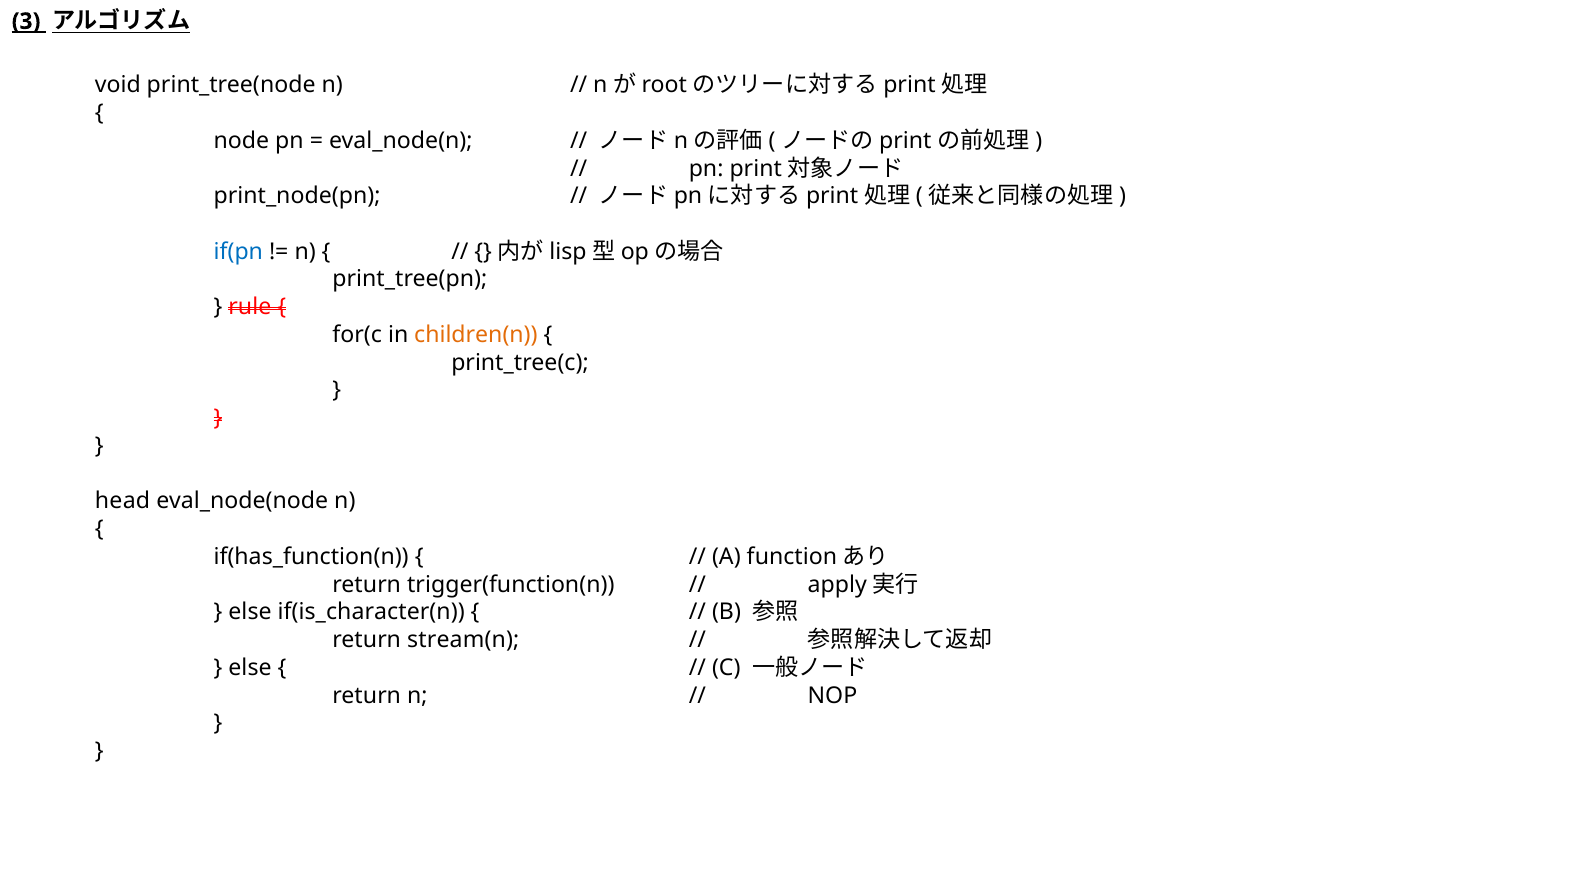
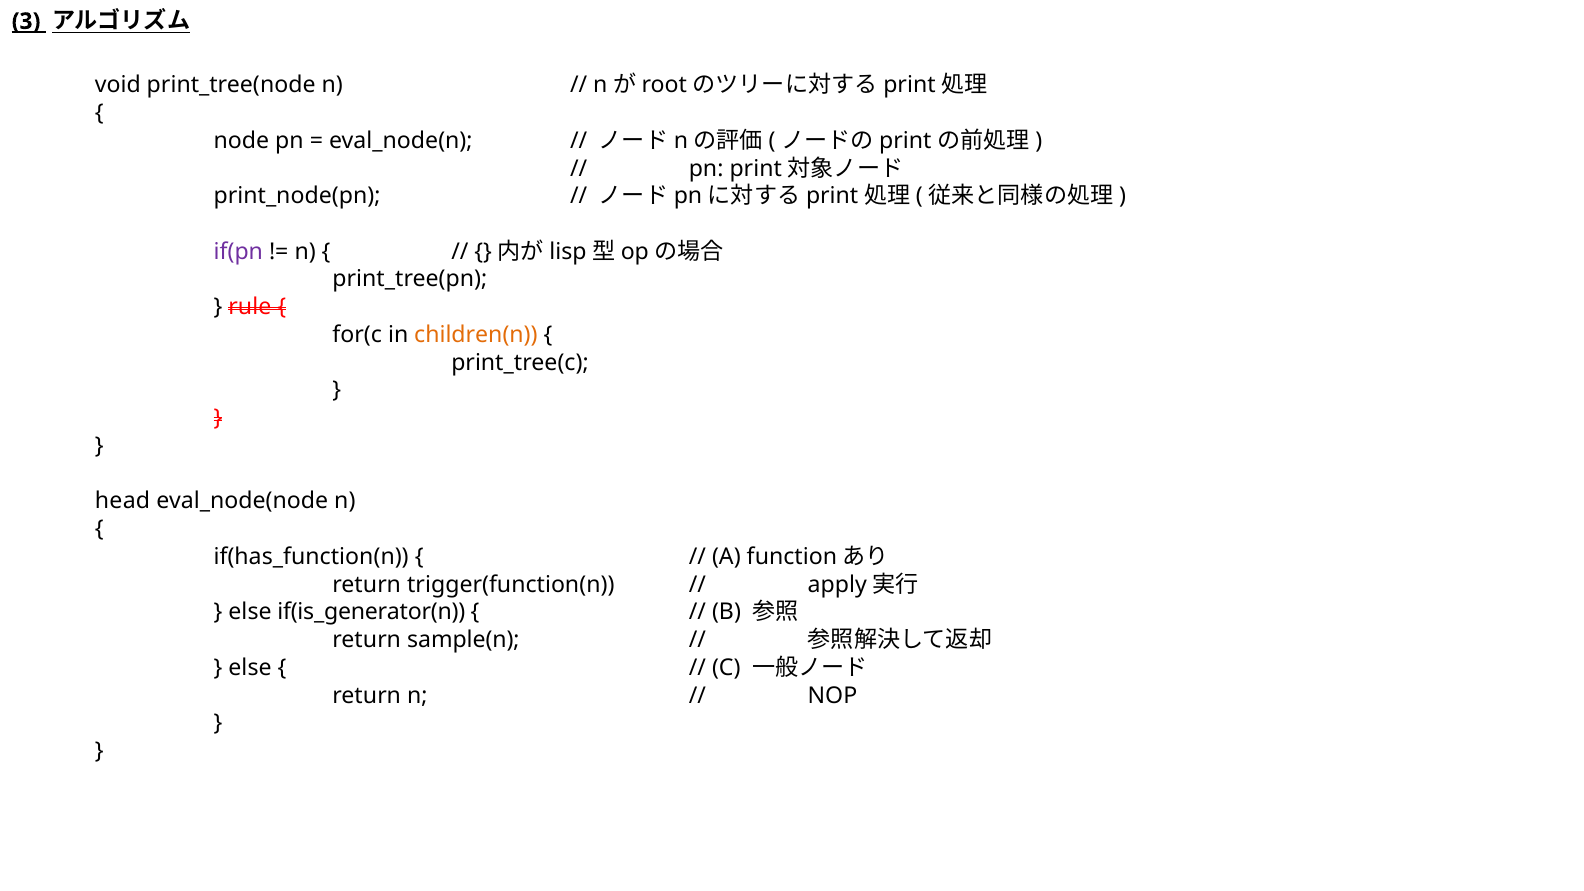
if(pn colour: blue -> purple
if(is_character(n: if(is_character(n -> if(is_generator(n
stream(n: stream(n -> sample(n
